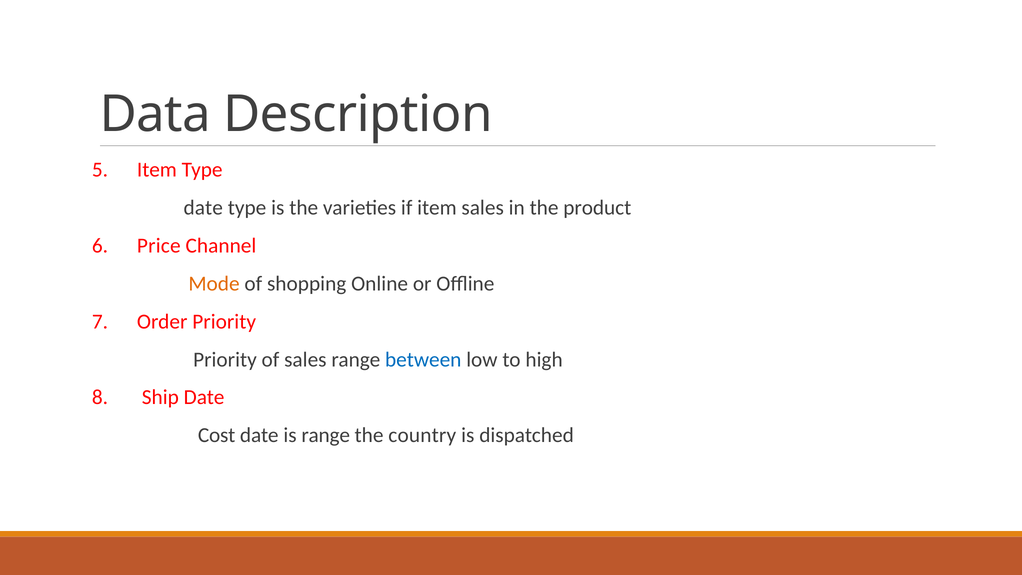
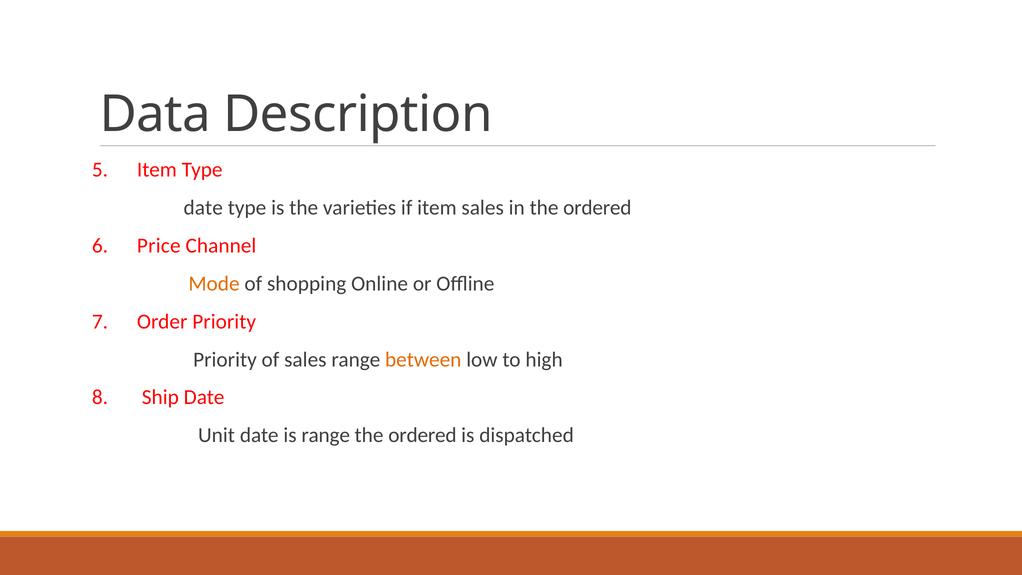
in the product: product -> ordered
between colour: blue -> orange
Cost: Cost -> Unit
country at (422, 435): country -> ordered
